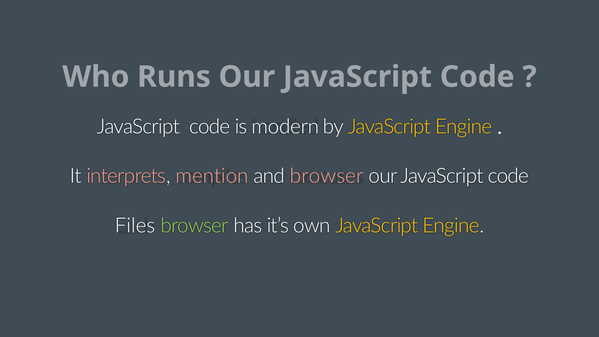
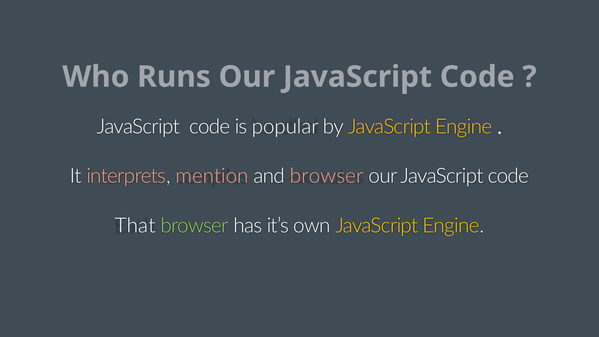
modern: modern -> popular
Files: Files -> That
